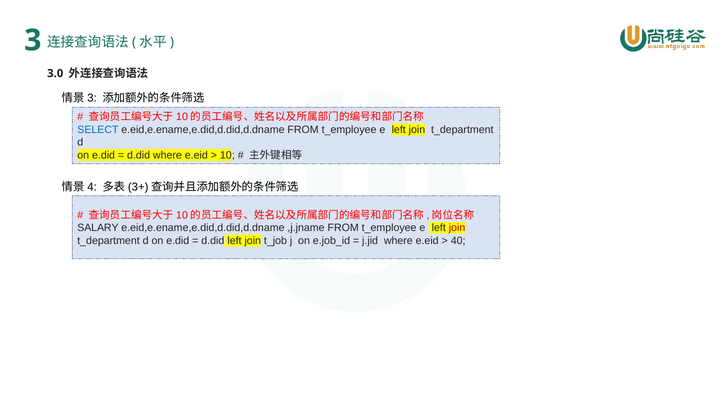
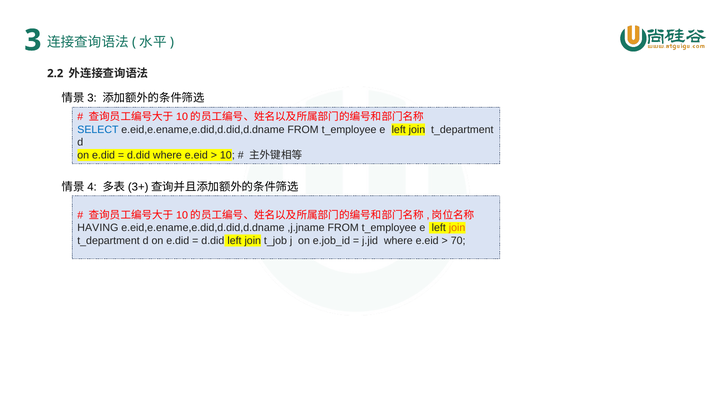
3.0: 3.0 -> 2.2
SALARY: SALARY -> HAVING
join at (457, 228) colour: red -> orange
40: 40 -> 70
